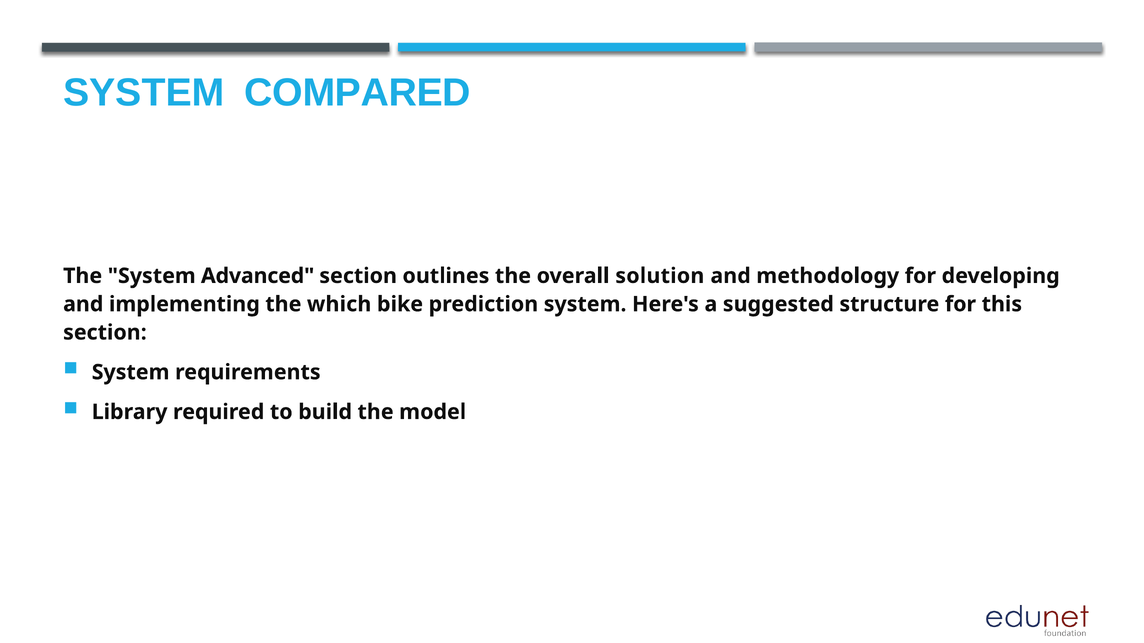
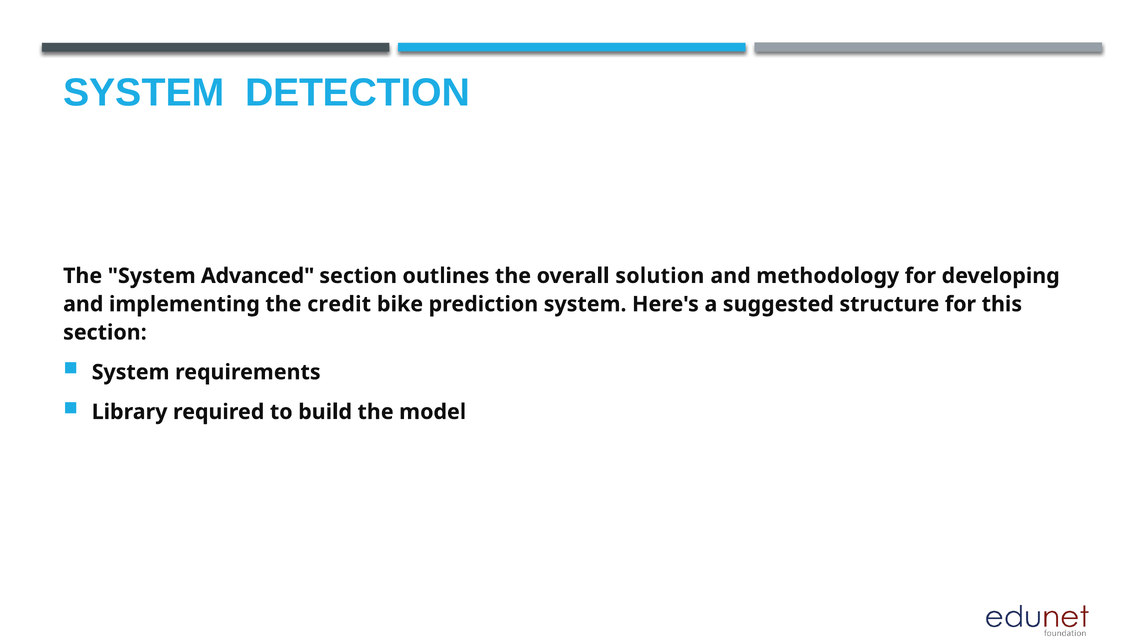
COMPARED: COMPARED -> DETECTION
which: which -> credit
